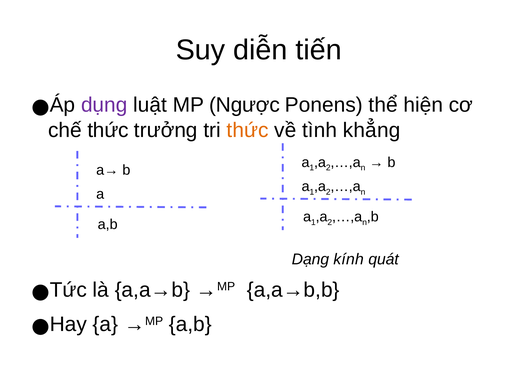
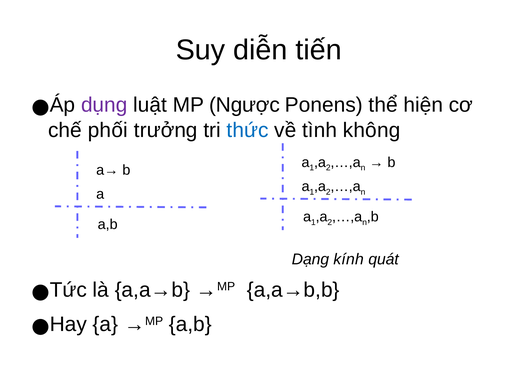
chế thức: thức -> phối
thức at (248, 130) colour: orange -> blue
khẳng: khẳng -> không
